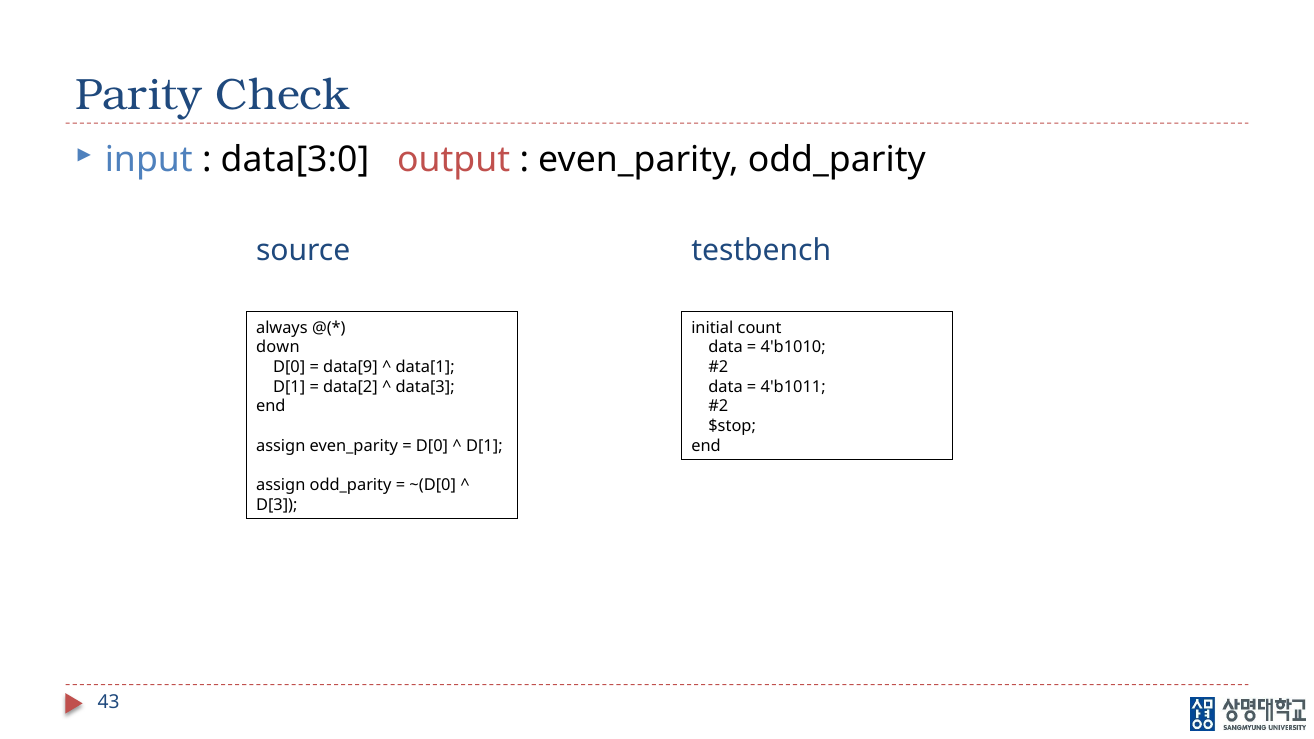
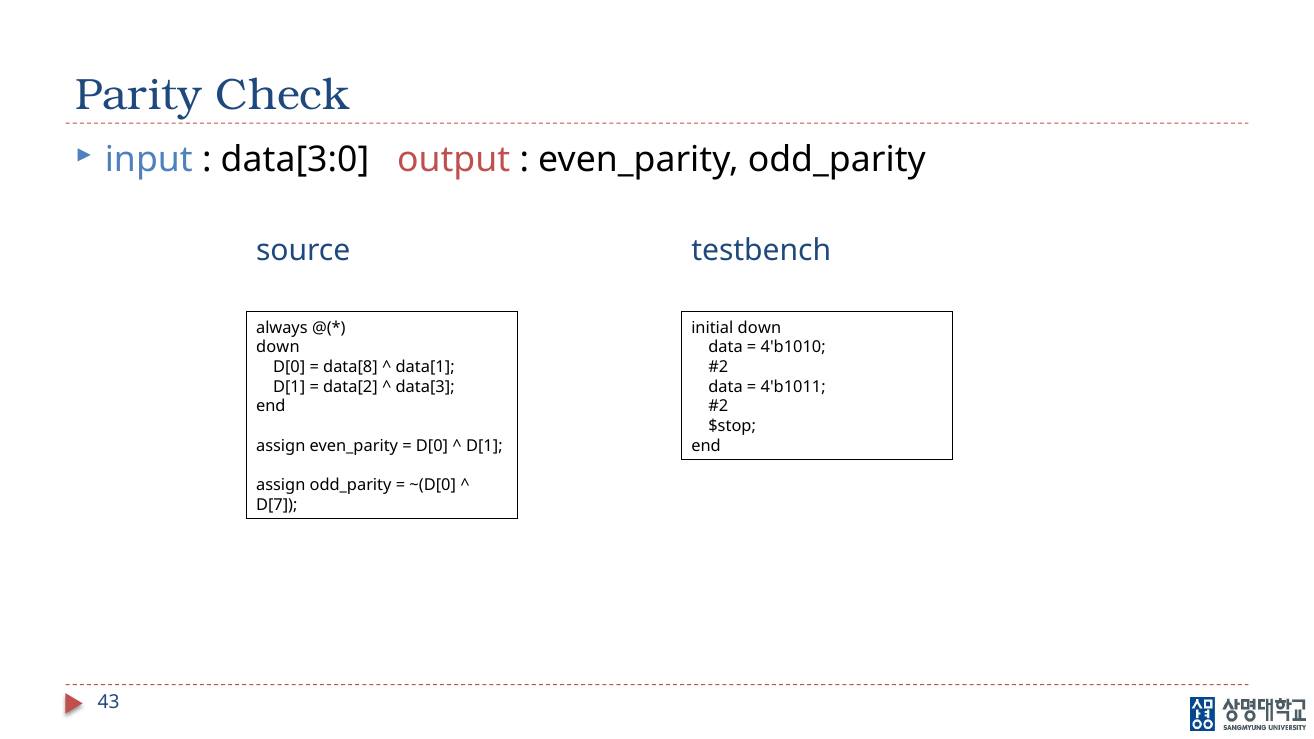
initial count: count -> down
data[9: data[9 -> data[8
D[3: D[3 -> D[7
